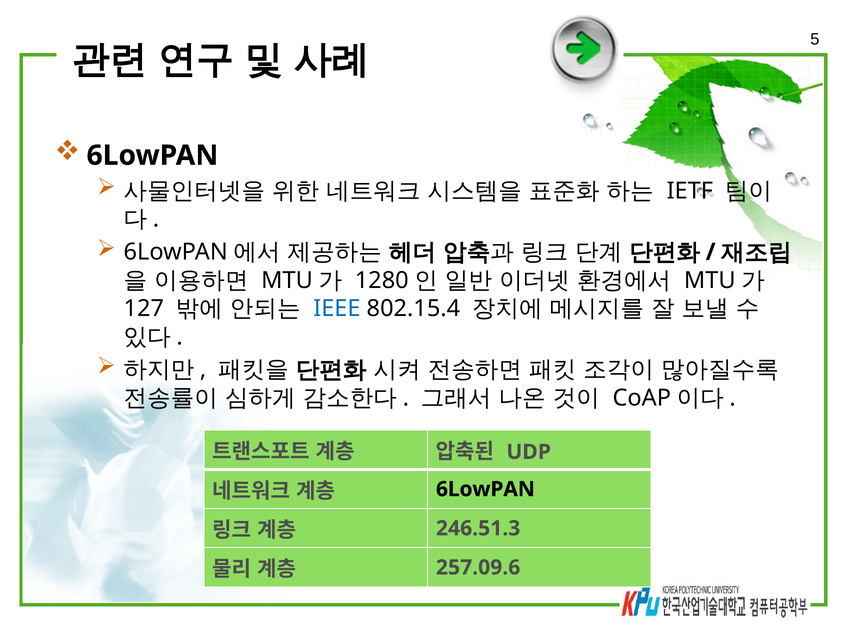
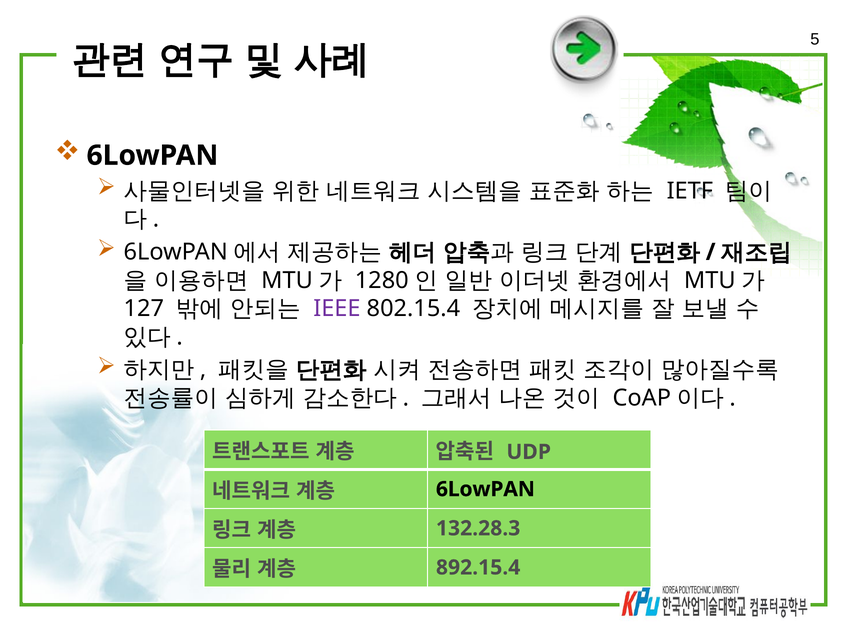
IEEE colour: blue -> purple
246.51.3: 246.51.3 -> 132.28.3
257.09.6: 257.09.6 -> 892.15.4
